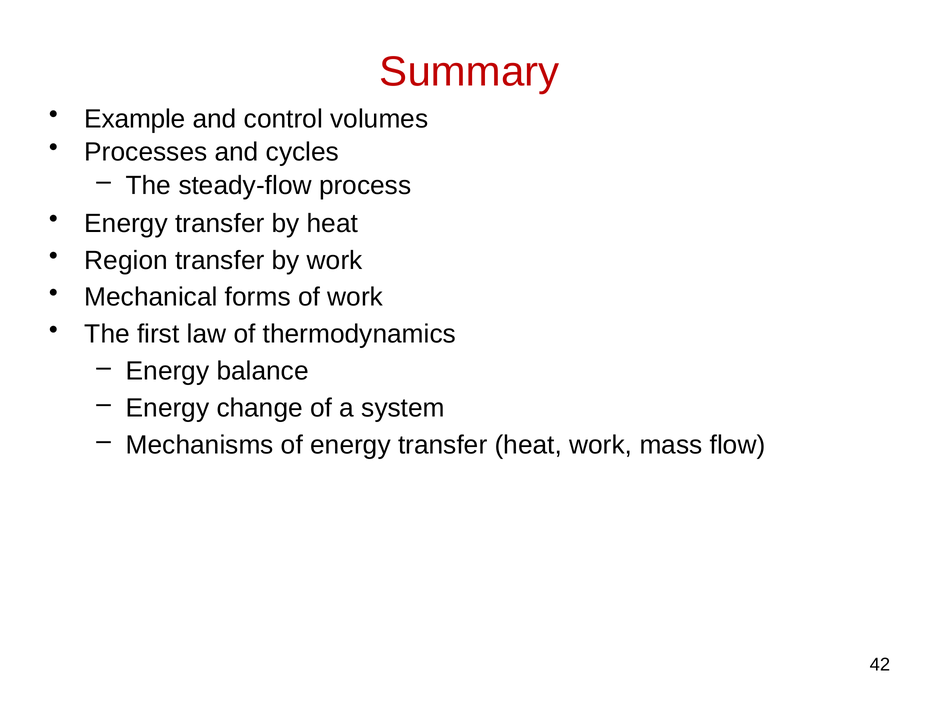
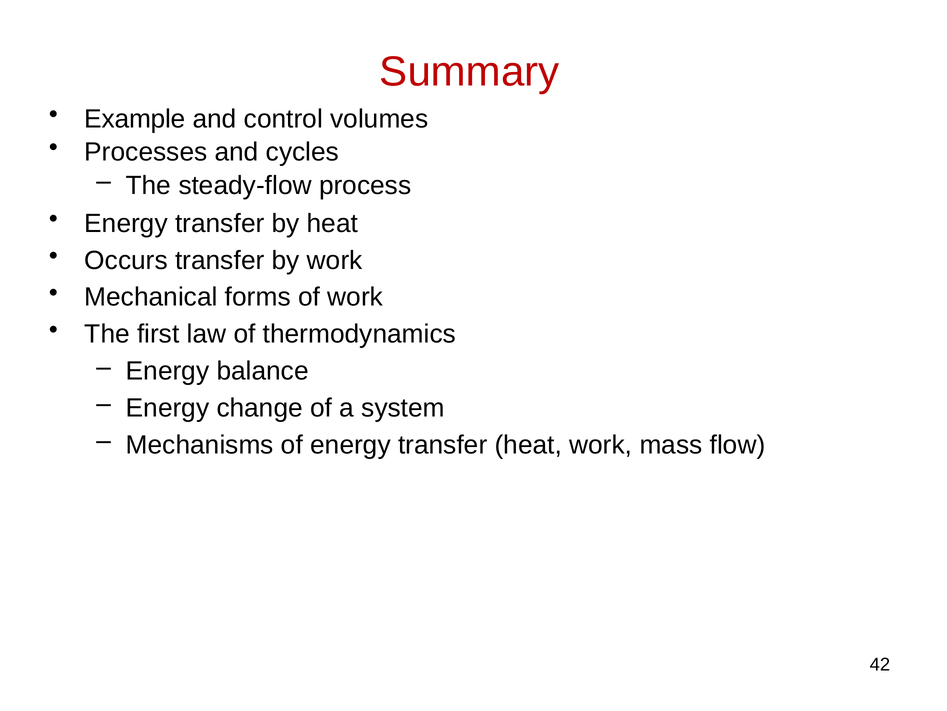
Region: Region -> Occurs
